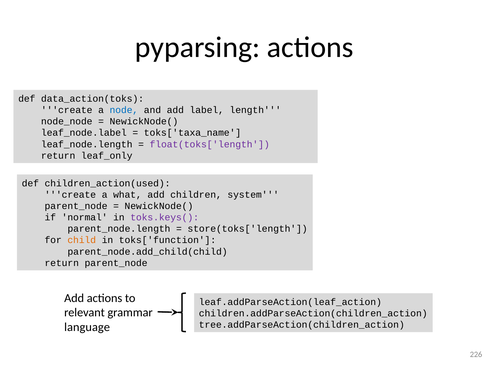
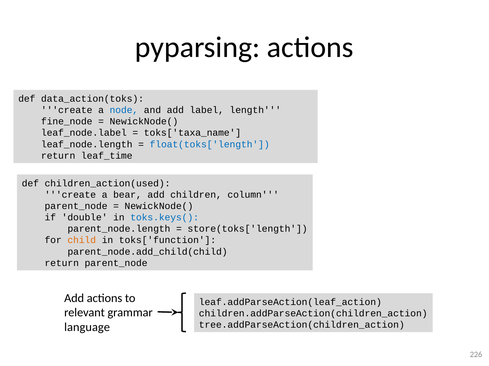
node_node: node_node -> fine_node
float(toks['length colour: purple -> blue
leaf_only: leaf_only -> leaf_time
what: what -> bear
system: system -> column
normal: normal -> double
toks.keys( colour: purple -> blue
